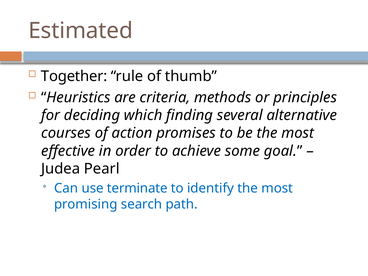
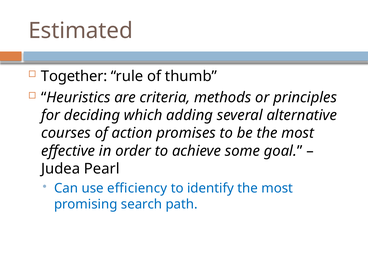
finding: finding -> adding
terminate: terminate -> efficiency
